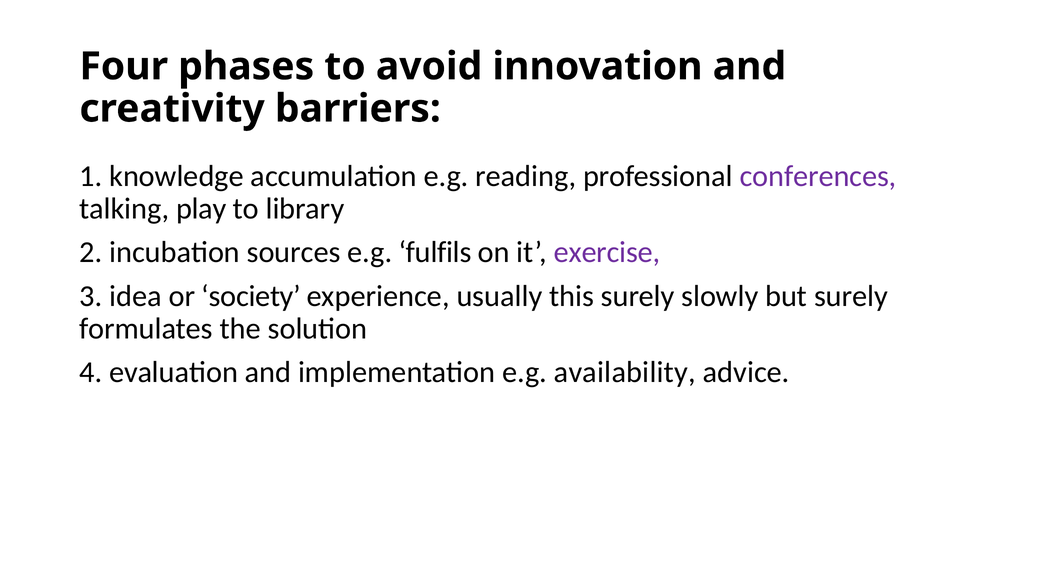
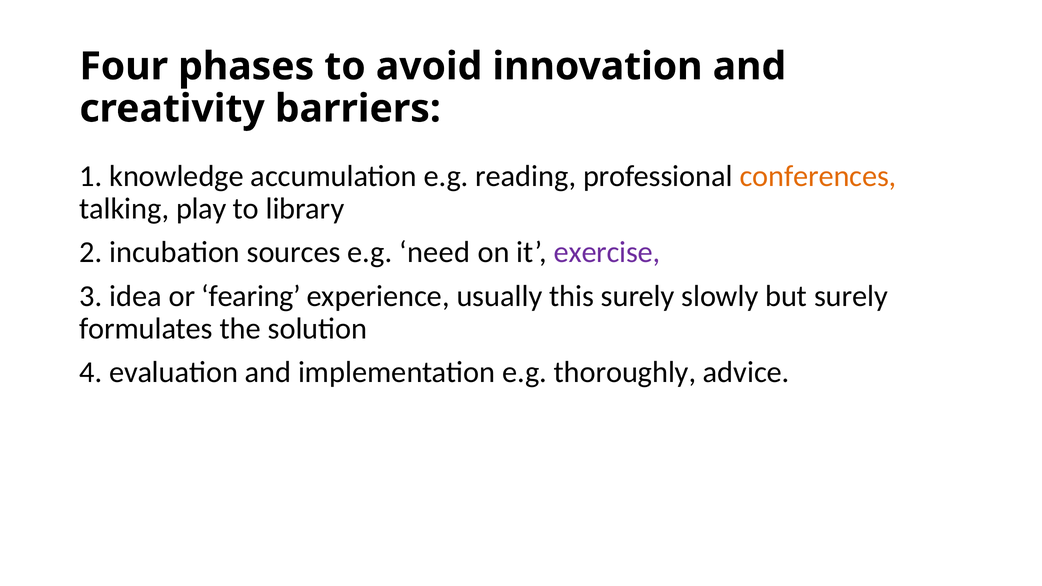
conferences colour: purple -> orange
fulfils: fulfils -> need
society: society -> fearing
availability: availability -> thoroughly
